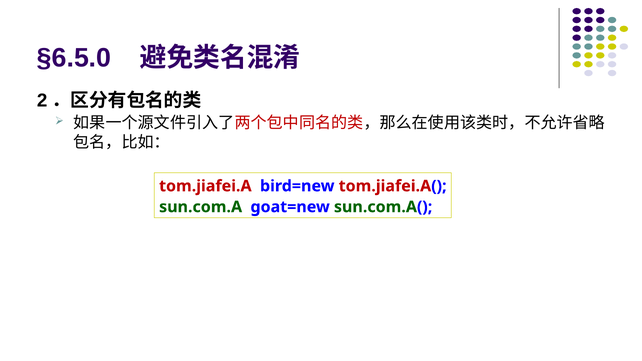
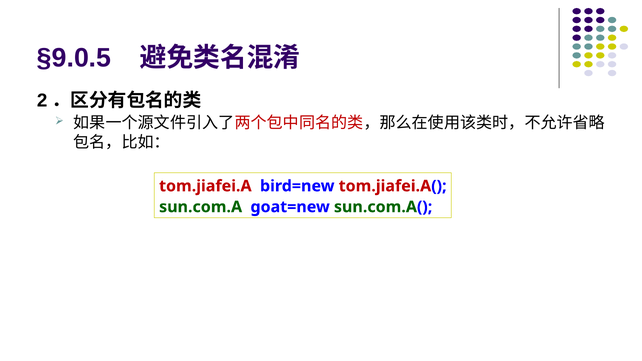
§6.5.0: §6.5.0 -> §9.0.5
